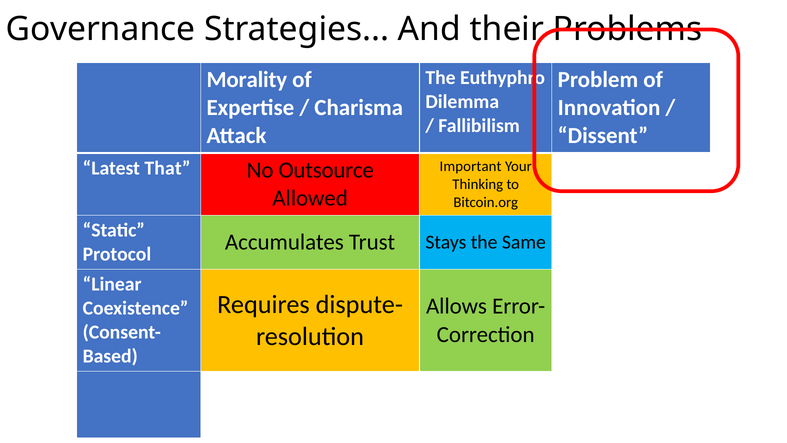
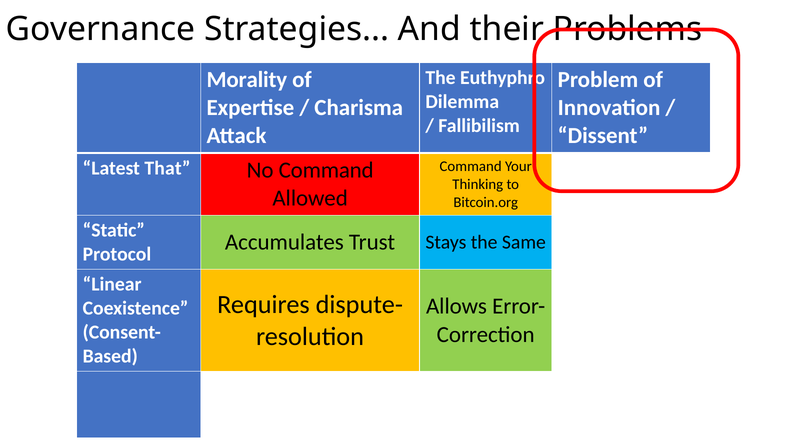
No Outsource: Outsource -> Command
Important at (471, 166): Important -> Command
